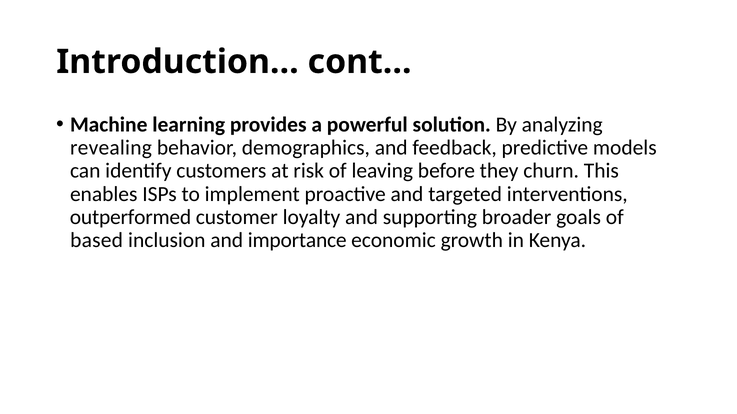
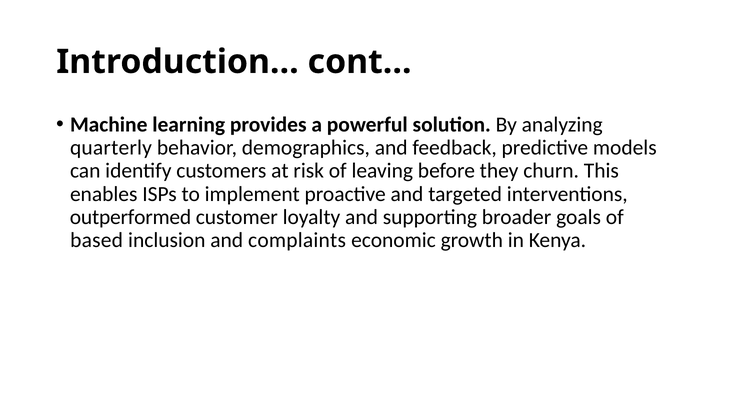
revealing: revealing -> quarterly
importance: importance -> complaints
